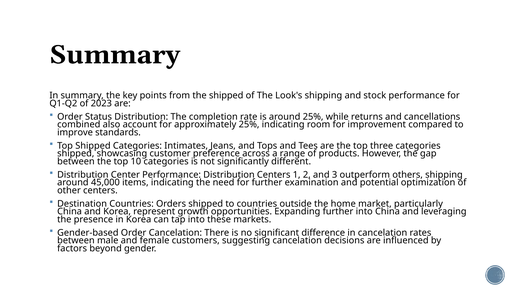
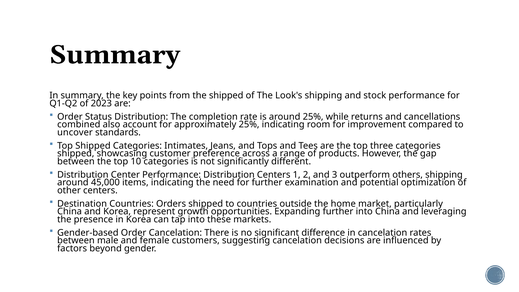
improve: improve -> uncover
